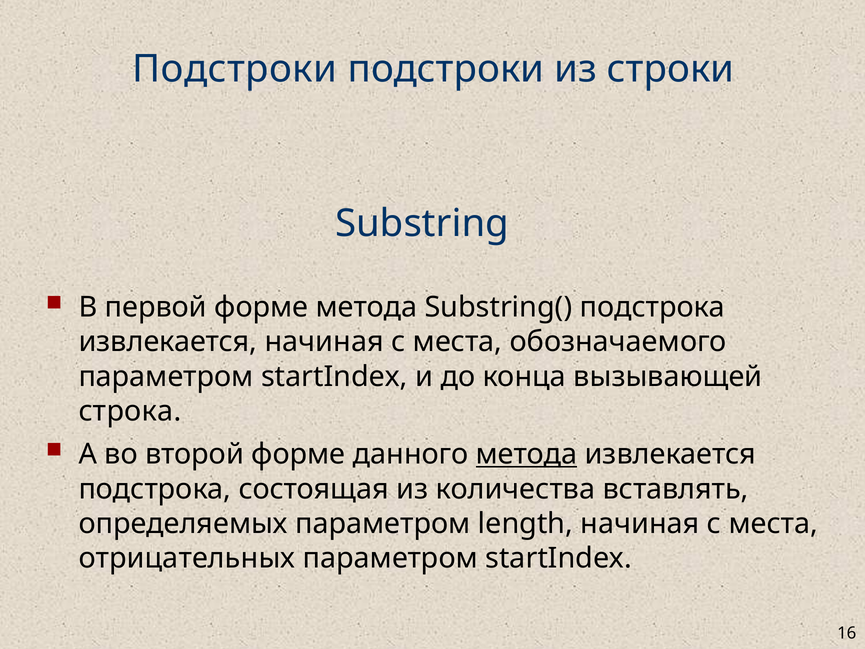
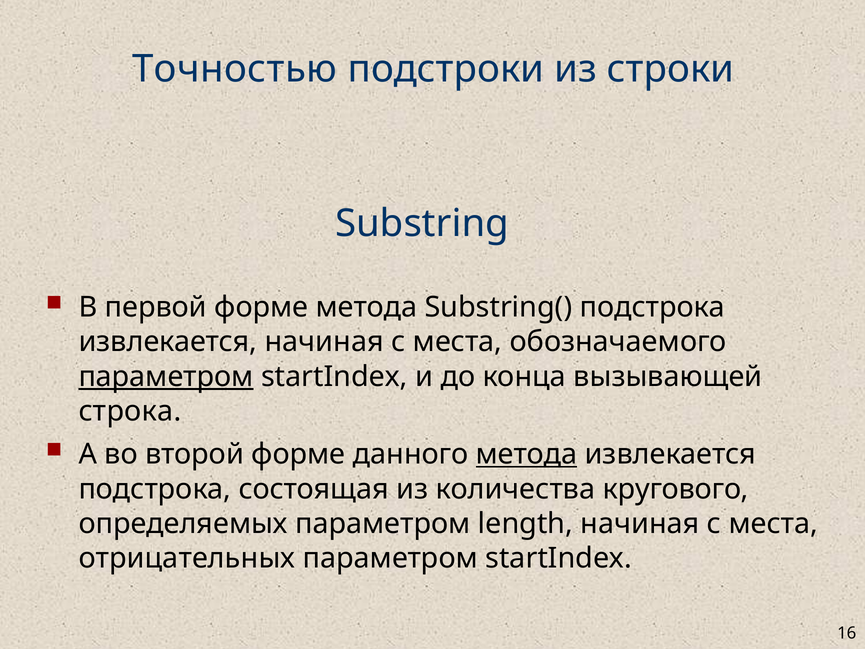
Подстроки at (235, 69): Подстроки -> Точностью
параметром at (166, 376) underline: none -> present
вставлять: вставлять -> кругового
